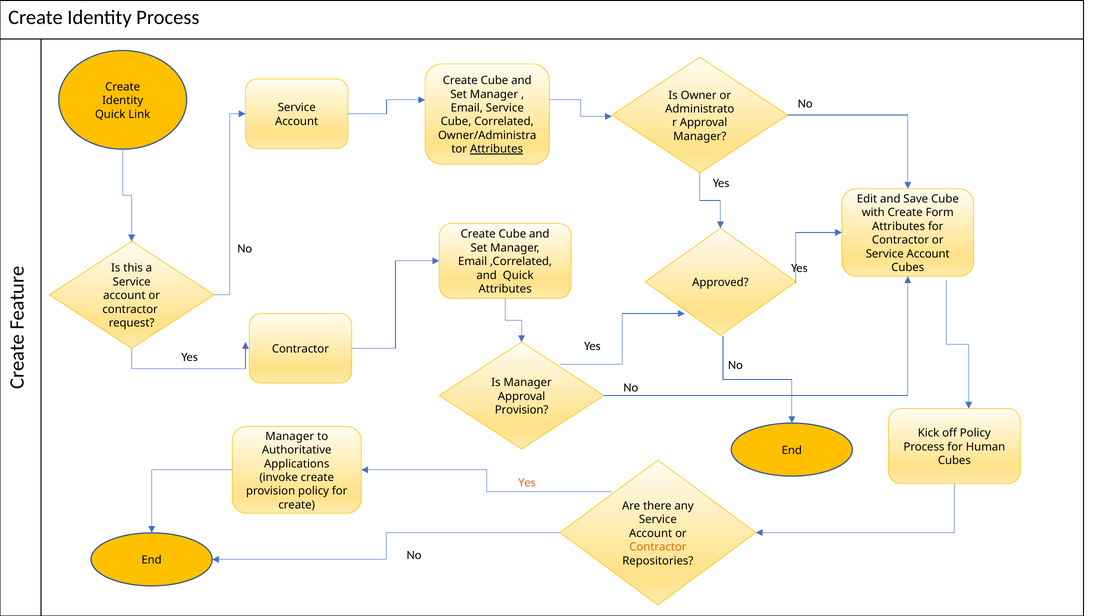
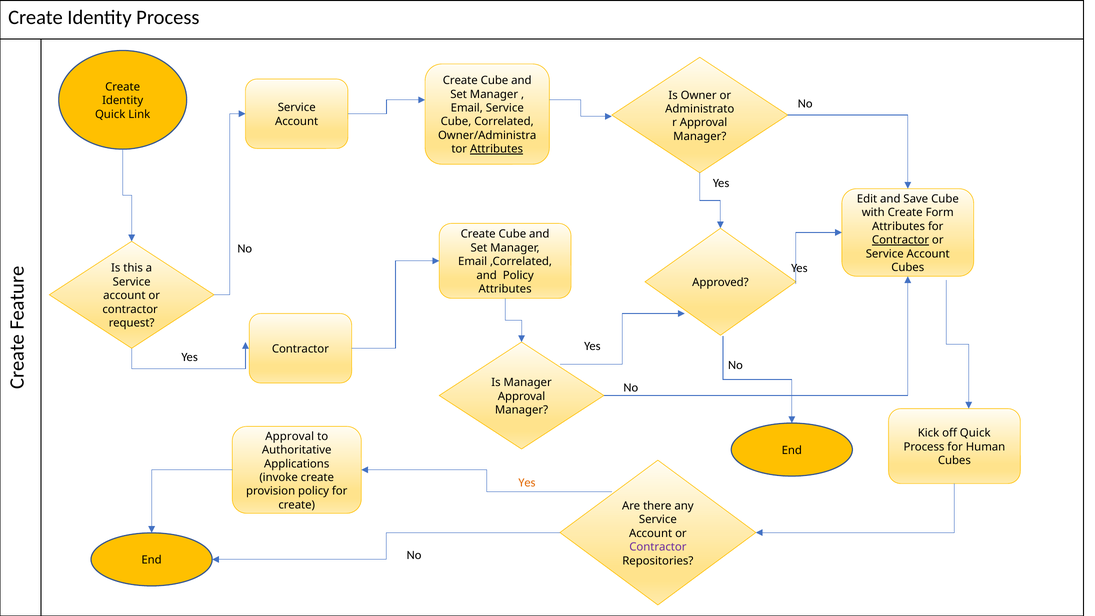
Contractor at (901, 240) underline: none -> present
and Quick: Quick -> Policy
Provision at (522, 410): Provision -> Manager
off Policy: Policy -> Quick
Manager at (290, 436): Manager -> Approval
Contractor at (658, 547) colour: orange -> purple
